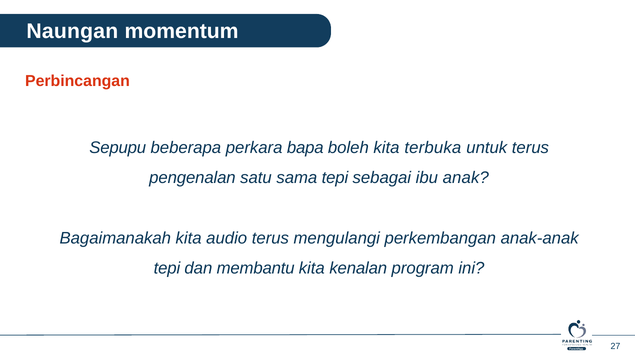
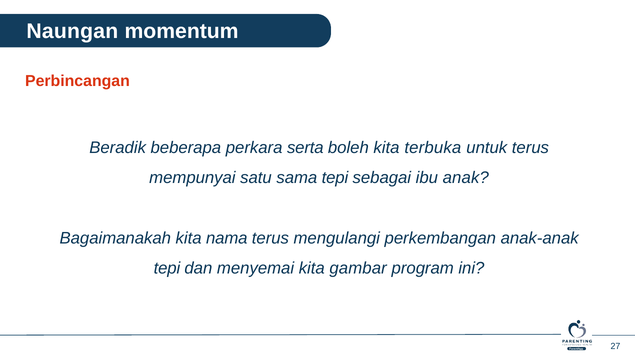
Sepupu: Sepupu -> Beradik
bapa: bapa -> serta
pengenalan: pengenalan -> mempunyai
audio: audio -> nama
membantu: membantu -> menyemai
kenalan: kenalan -> gambar
